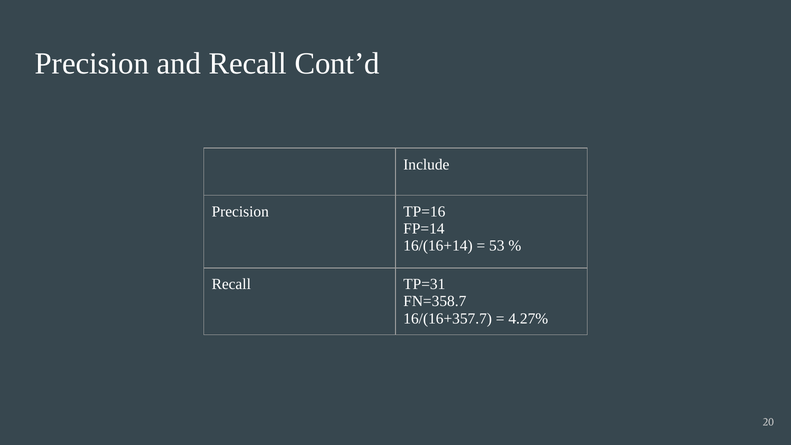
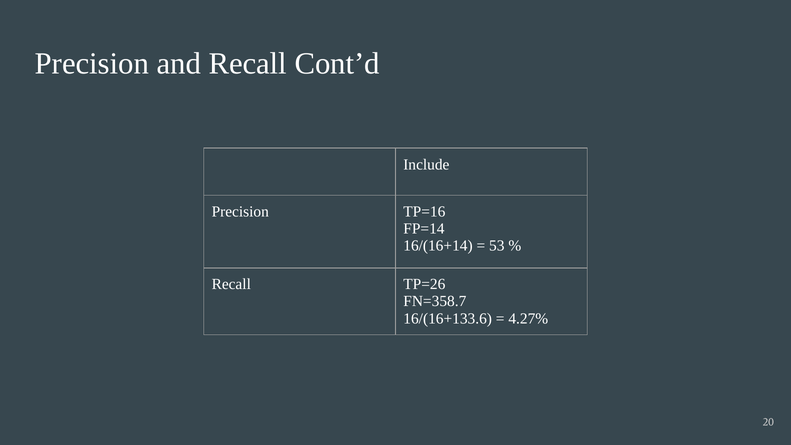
TP=31: TP=31 -> TP=26
16/(16+357.7: 16/(16+357.7 -> 16/(16+133.6
